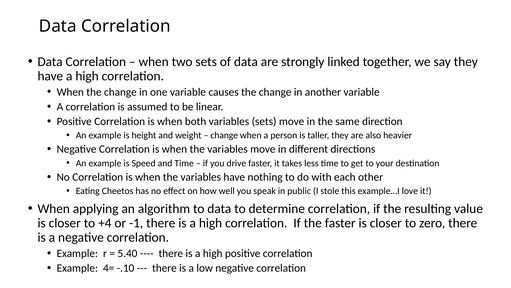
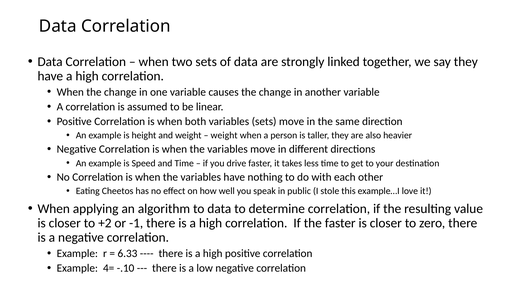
change at (224, 135): change -> weight
+4: +4 -> +2
5.40: 5.40 -> 6.33
